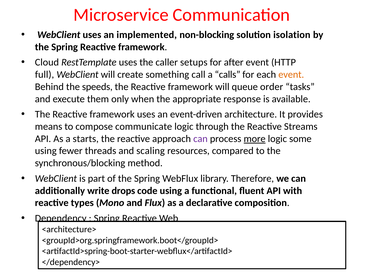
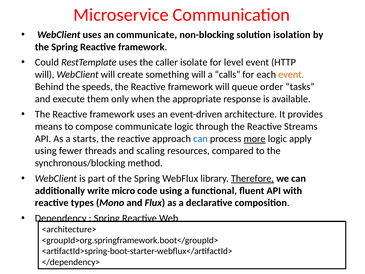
an implemented: implemented -> communicate
Cloud: Cloud -> Could
setups: setups -> isolate
after: after -> level
full at (45, 74): full -> will
something call: call -> will
can at (200, 139) colour: purple -> blue
some: some -> apply
Therefore underline: none -> present
drops: drops -> micro
